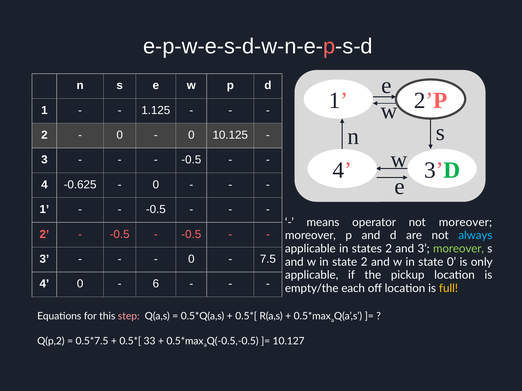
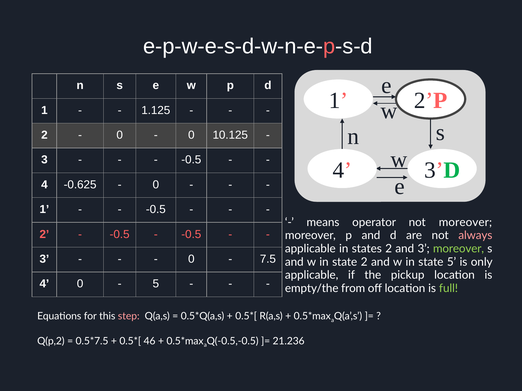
always colour: light blue -> pink
state 0: 0 -> 5
6 at (156, 284): 6 -> 5
each: each -> from
full colour: yellow -> light green
33: 33 -> 46
10.127: 10.127 -> 21.236
